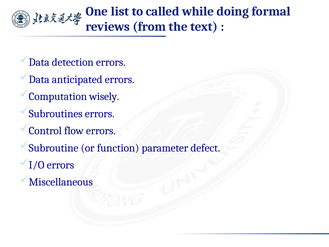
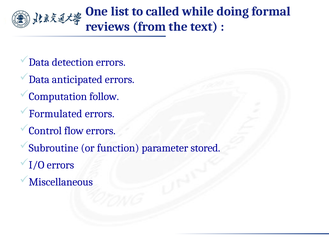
wisely: wisely -> follow
Subroutines: Subroutines -> Formulated
defect: defect -> stored
